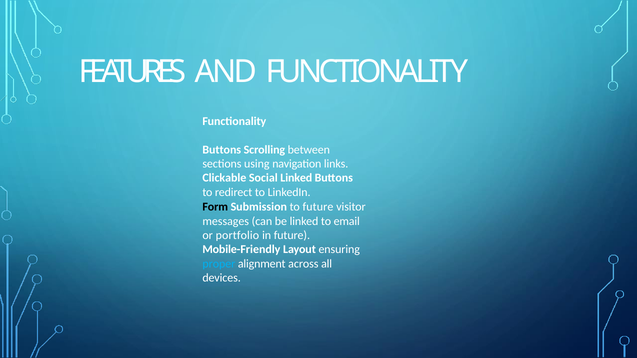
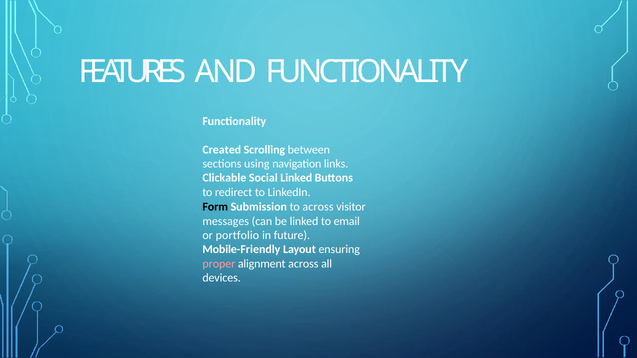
Buttons at (222, 150): Buttons -> Created
to future: future -> across
proper colour: light blue -> pink
